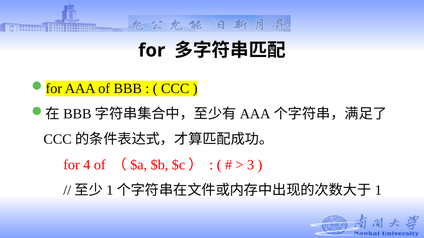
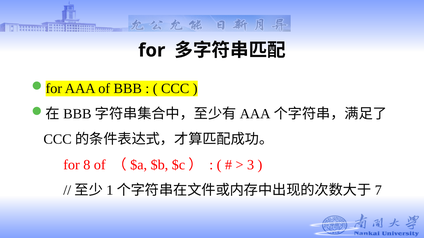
4: 4 -> 8
1 at (378, 190): 1 -> 7
